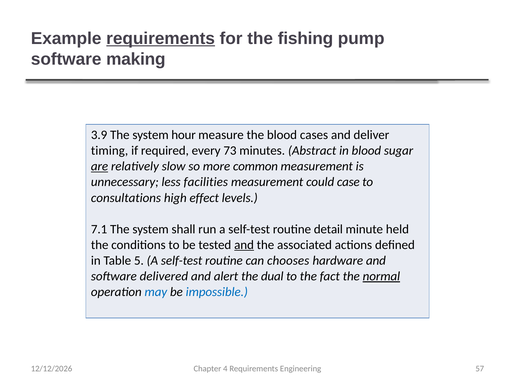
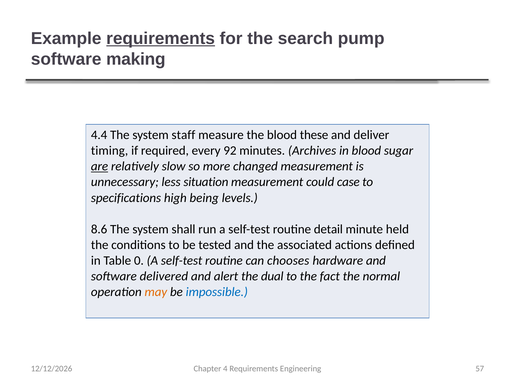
fishing: fishing -> search
3.9: 3.9 -> 4.4
hour: hour -> staff
cases: cases -> these
73: 73 -> 92
Abstract: Abstract -> Archives
common: common -> changed
facilities: facilities -> situation
consultations: consultations -> specifications
effect: effect -> being
7.1: 7.1 -> 8.6
and at (244, 245) underline: present -> none
5: 5 -> 0
normal underline: present -> none
may colour: blue -> orange
